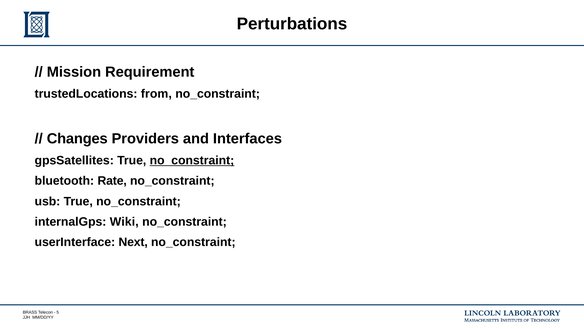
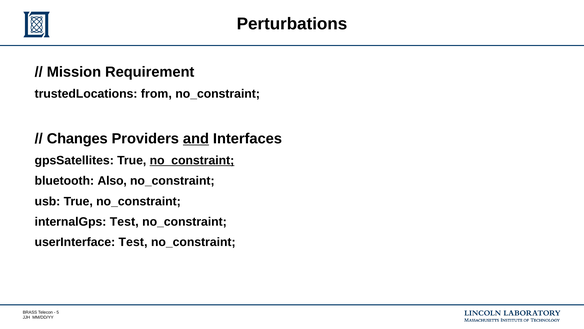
and underline: none -> present
Rate: Rate -> Also
internalGps Wiki: Wiki -> Test
userInterface Next: Next -> Test
